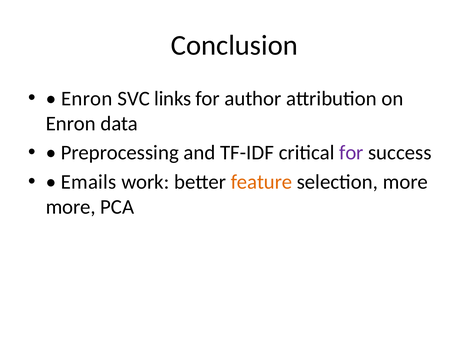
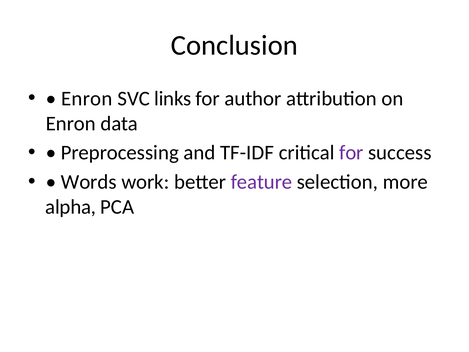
Emails: Emails -> Words
feature colour: orange -> purple
more at (71, 207): more -> alpha
